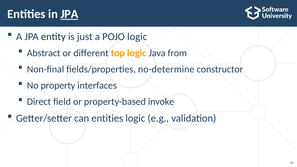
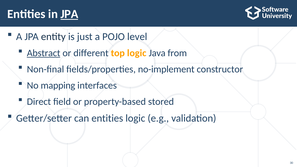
POJO logic: logic -> level
Abstract underline: none -> present
no-determine: no-determine -> no-implement
property: property -> mapping
invoke: invoke -> stored
